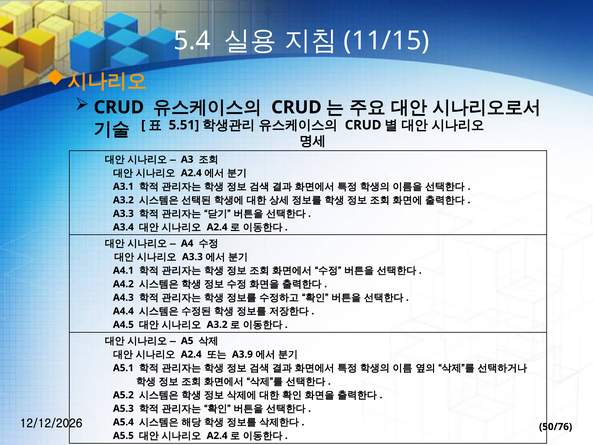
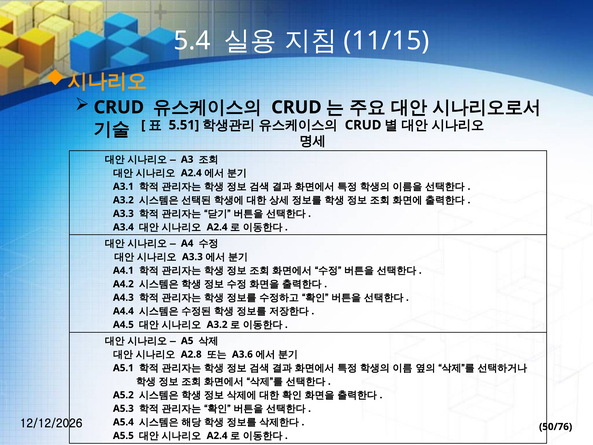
A2.4 at (191, 354): A2.4 -> A2.8
A3.9: A3.9 -> A3.6
